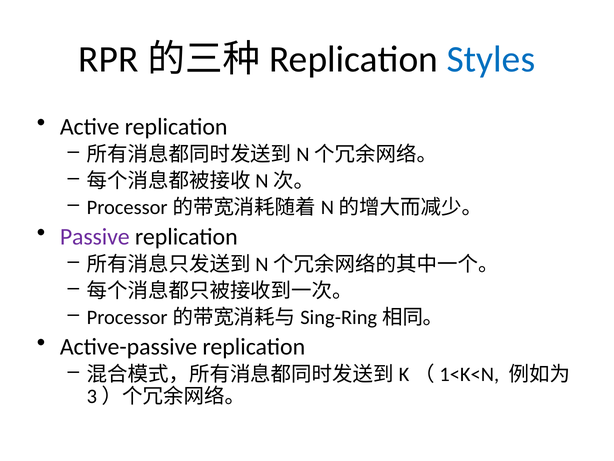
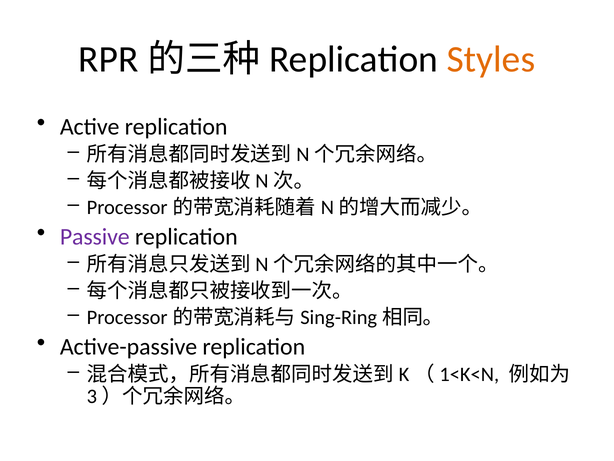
Styles colour: blue -> orange
